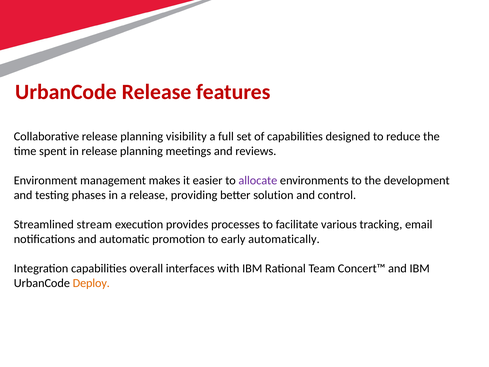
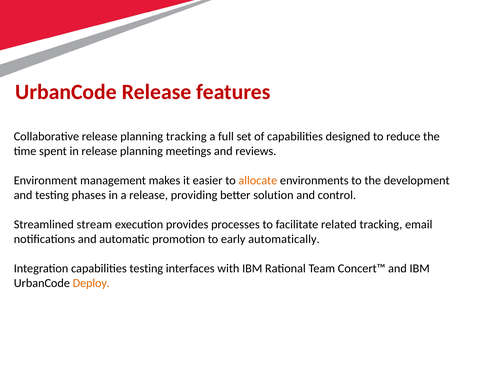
planning visibility: visibility -> tracking
allocate colour: purple -> orange
various: various -> related
capabilities overall: overall -> testing
